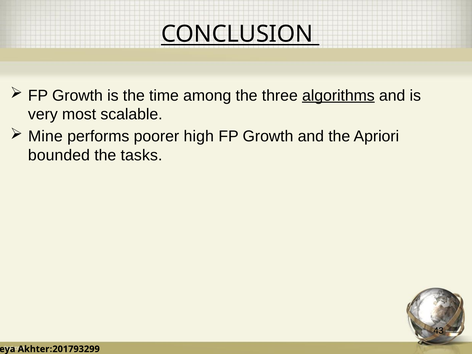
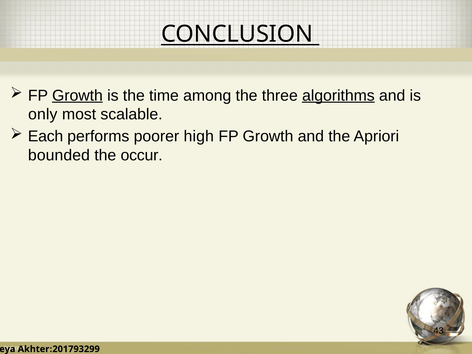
Growth at (77, 96) underline: none -> present
very: very -> only
Mine: Mine -> Each
tasks: tasks -> occur
